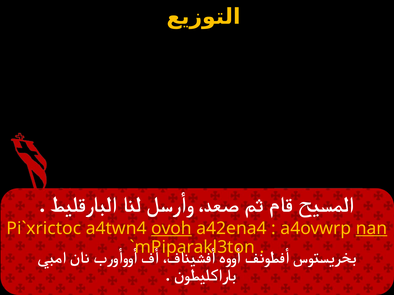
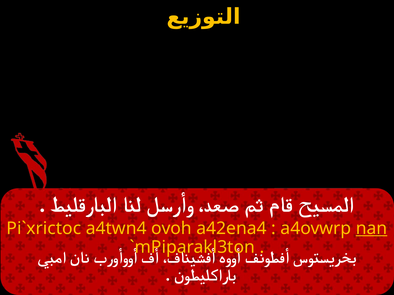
ovoh underline: present -> none
